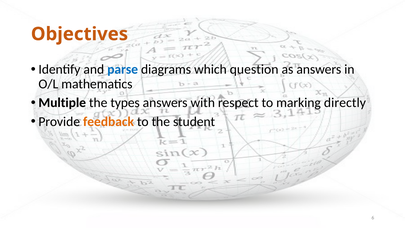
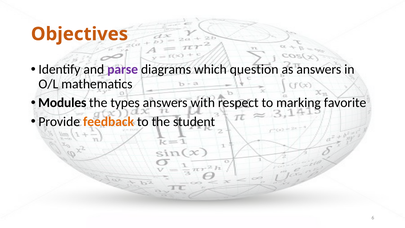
parse colour: blue -> purple
Multiple: Multiple -> Modules
directly: directly -> favorite
